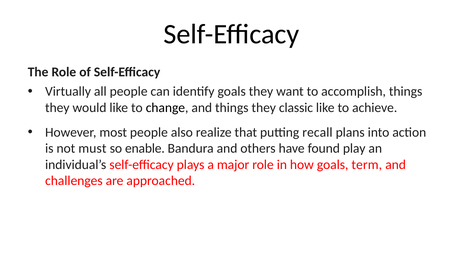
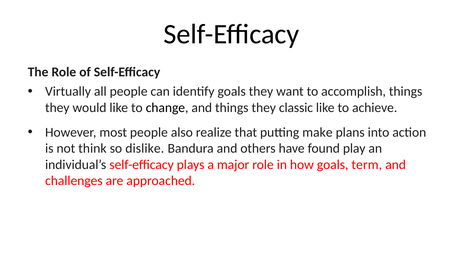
recall: recall -> make
must: must -> think
enable: enable -> dislike
